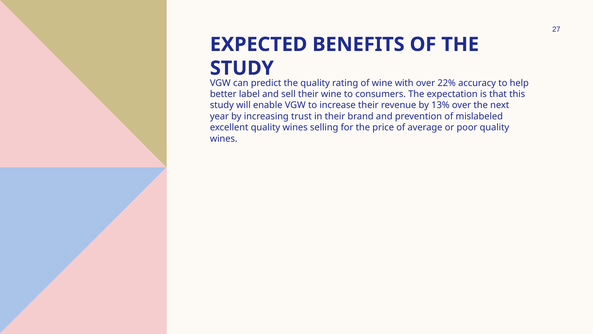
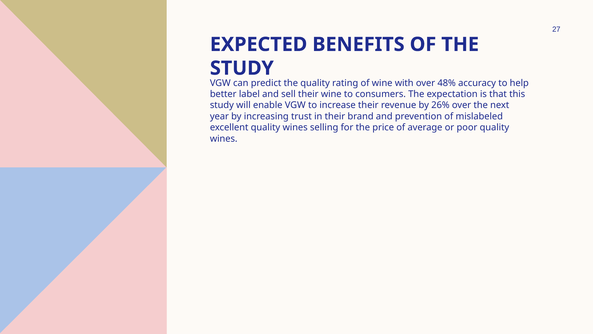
22%: 22% -> 48%
13%: 13% -> 26%
